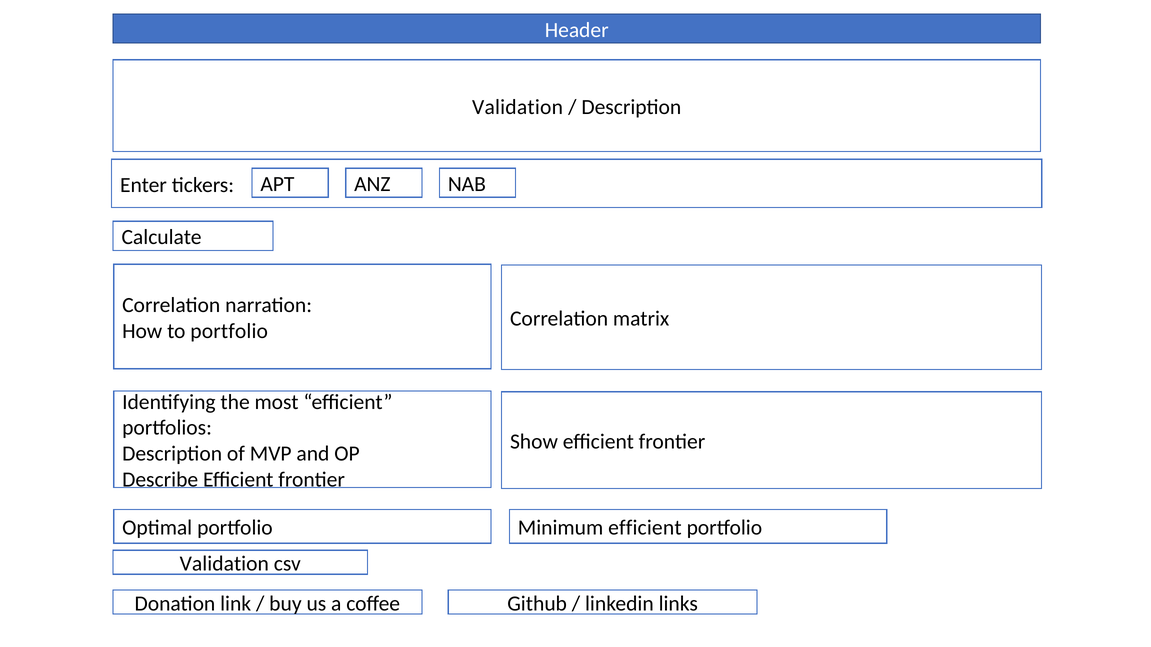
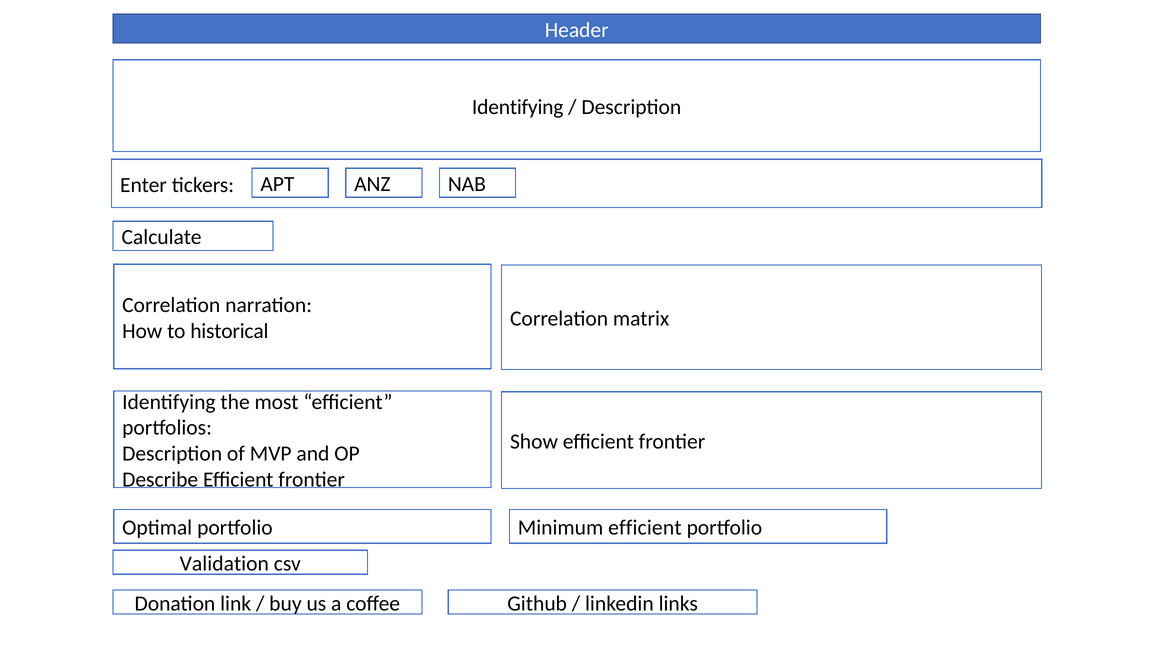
Validation at (518, 107): Validation -> Identifying
to portfolio: portfolio -> historical
